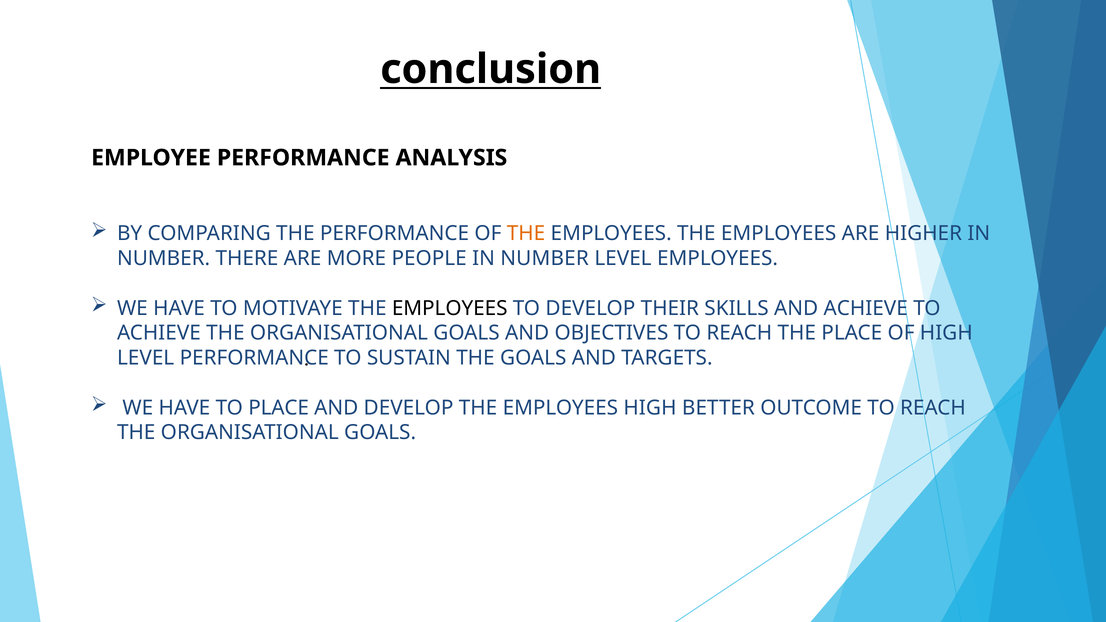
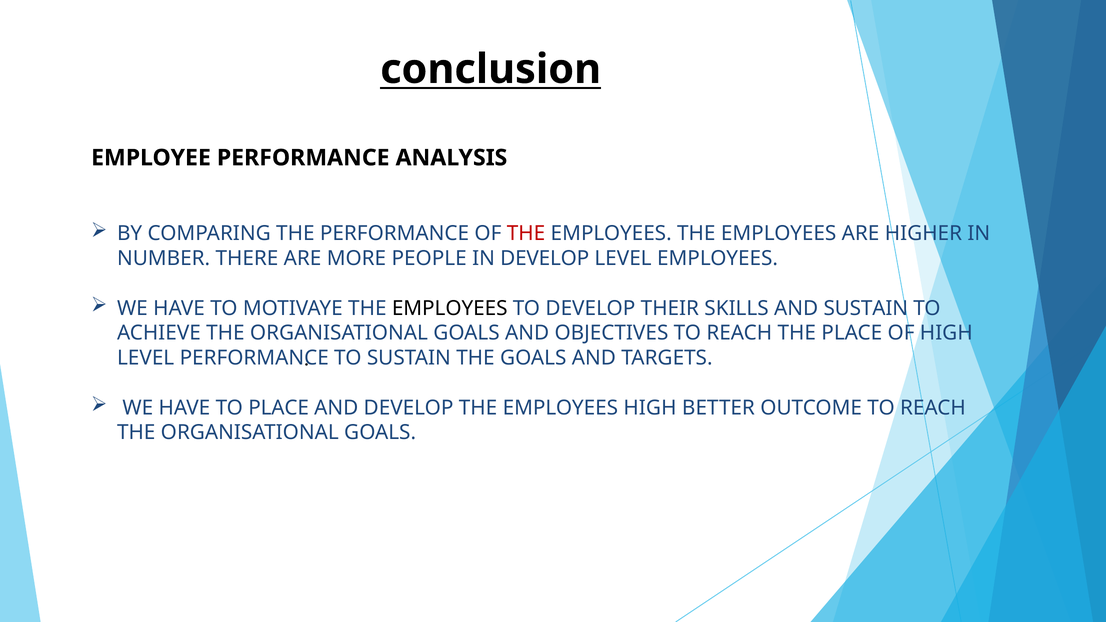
THE at (526, 234) colour: orange -> red
PEOPLE IN NUMBER: NUMBER -> DEVELOP
AND ACHIEVE: ACHIEVE -> SUSTAIN
